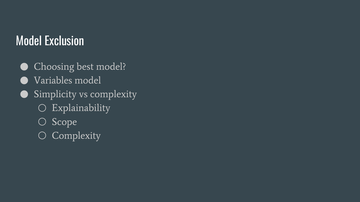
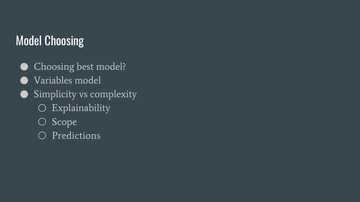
Model Exclusion: Exclusion -> Choosing
Complexity at (76, 136): Complexity -> Predictions
